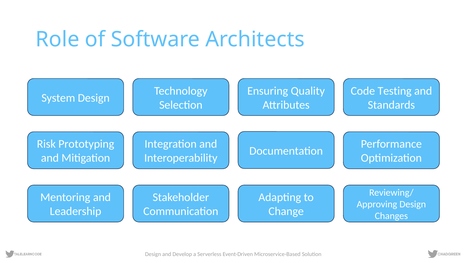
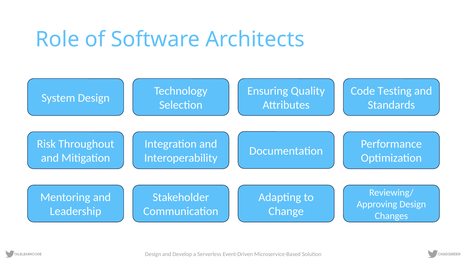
Prototyping: Prototyping -> Throughout
